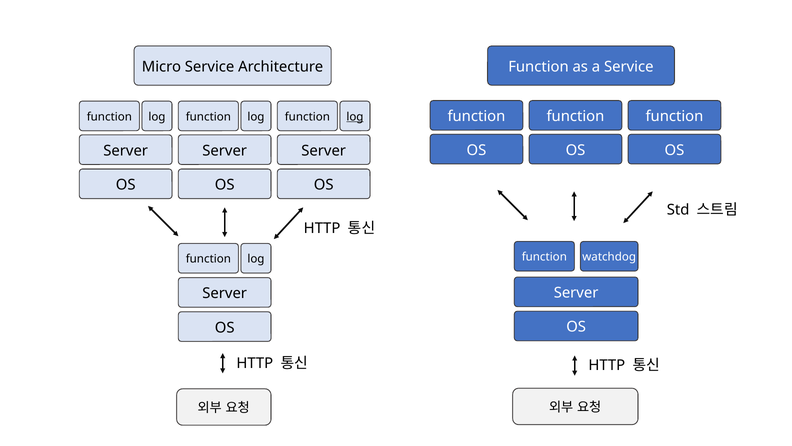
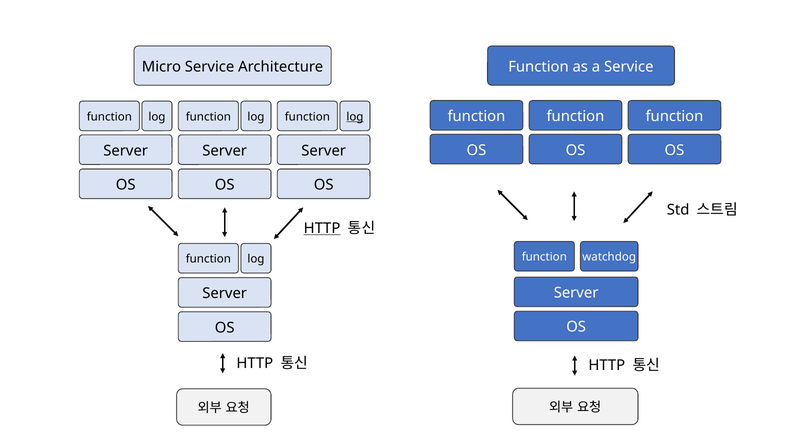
HTTP at (322, 228) underline: none -> present
